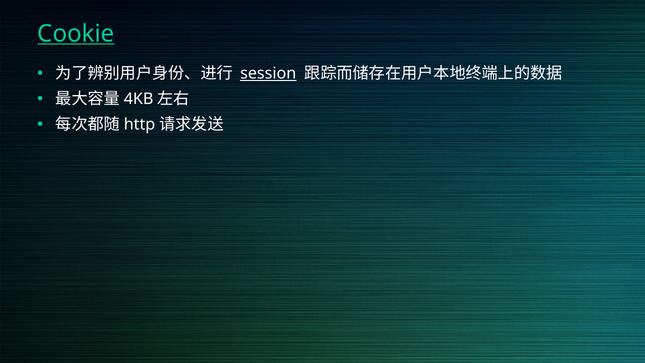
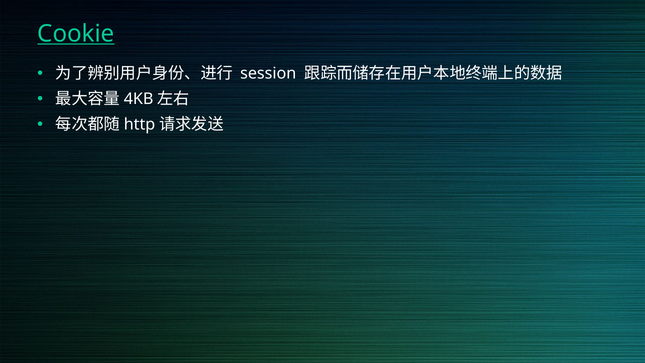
session underline: present -> none
